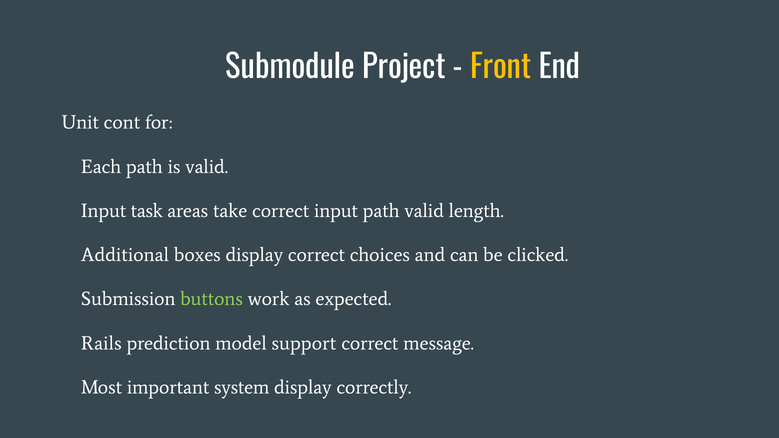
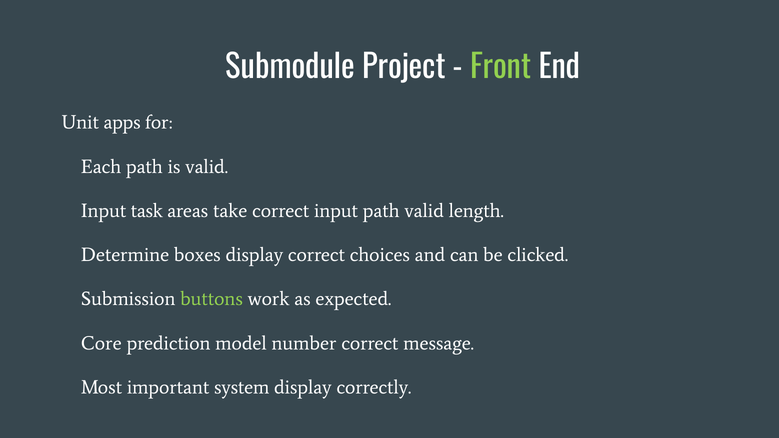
Front colour: yellow -> light green
cont: cont -> apps
Additional: Additional -> Determine
Rails: Rails -> Core
support: support -> number
